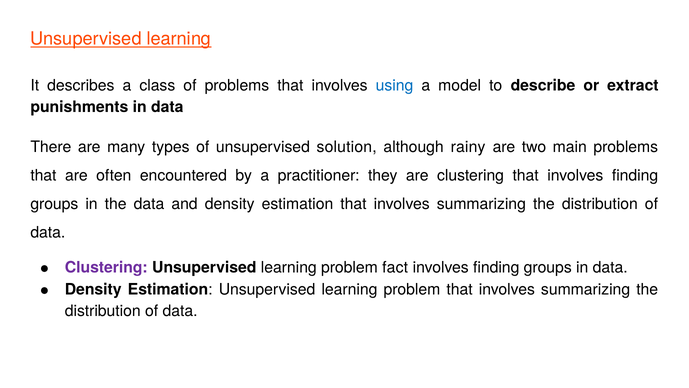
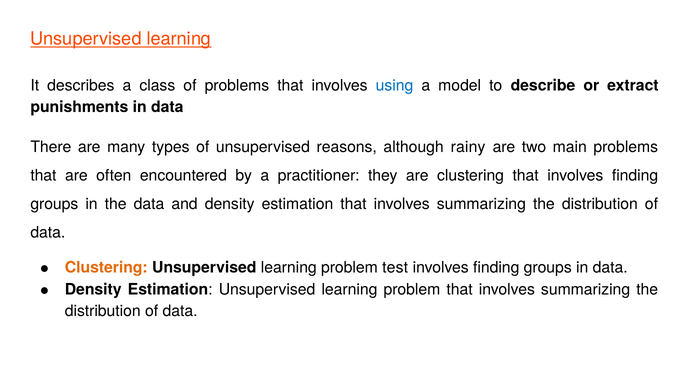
solution: solution -> reasons
Clustering at (106, 267) colour: purple -> orange
fact: fact -> test
